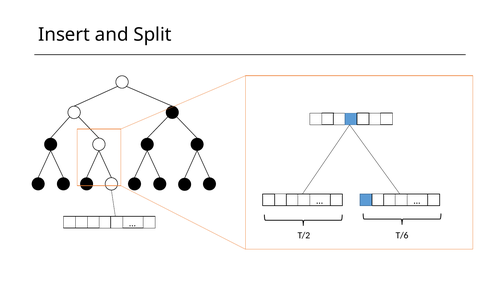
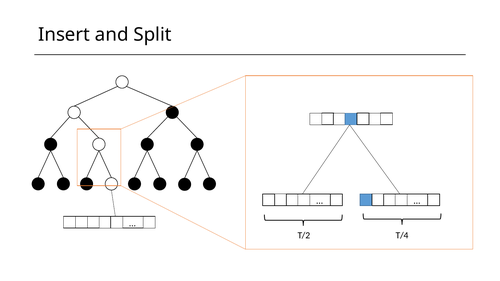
T/6: T/6 -> T/4
